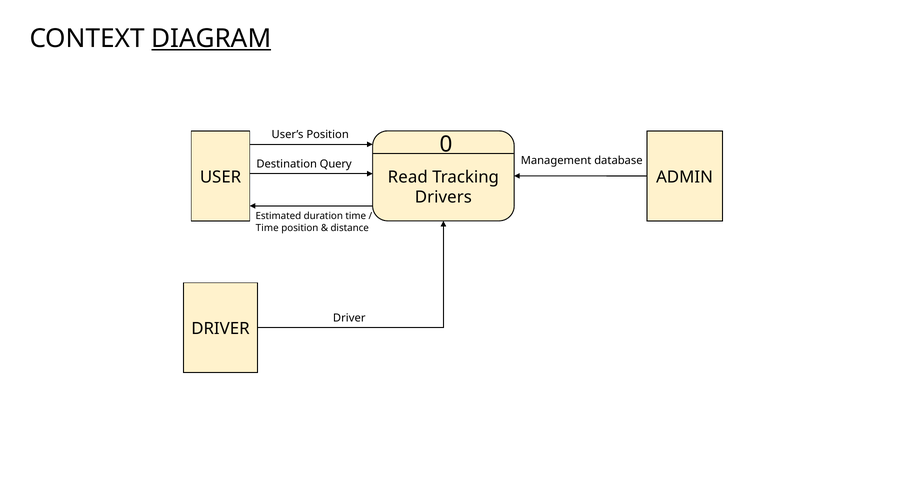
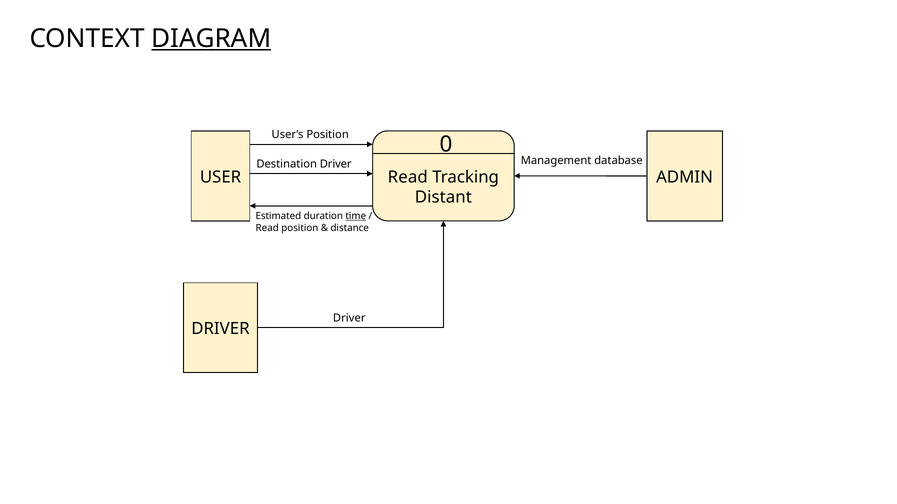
Destination Query: Query -> Driver
Drivers: Drivers -> Distant
time at (356, 216) underline: none -> present
Time at (267, 228): Time -> Read
